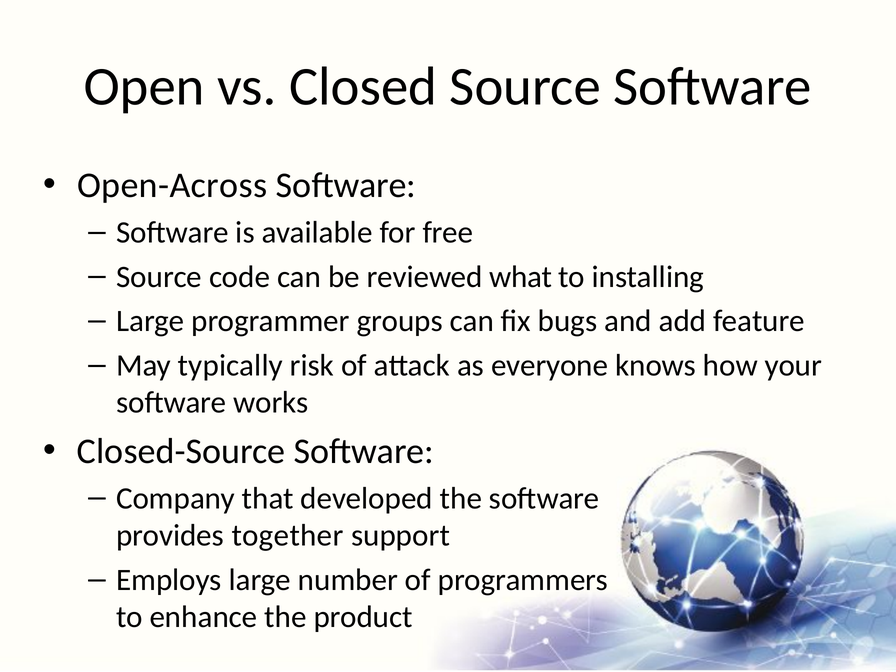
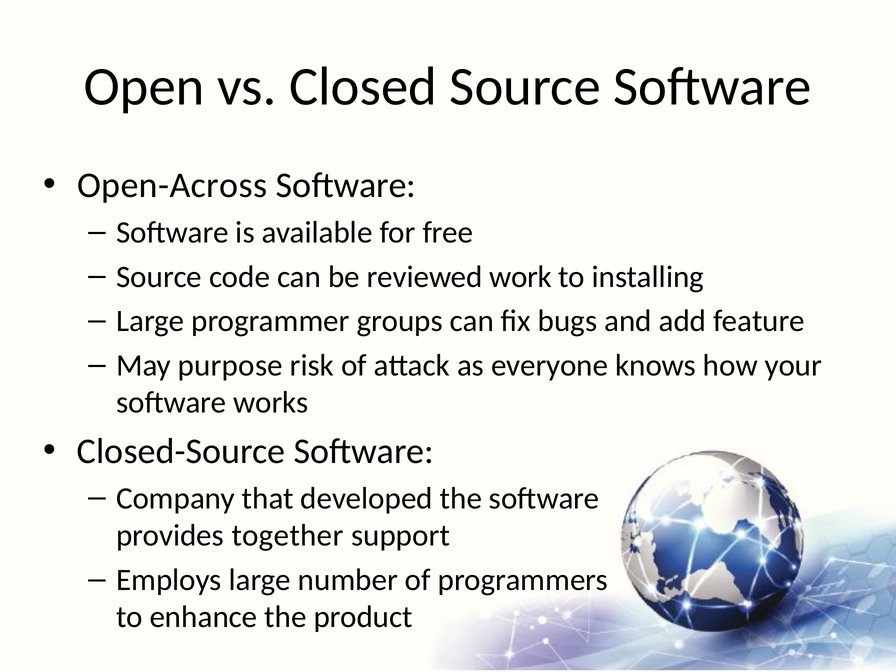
what: what -> work
typically: typically -> purpose
